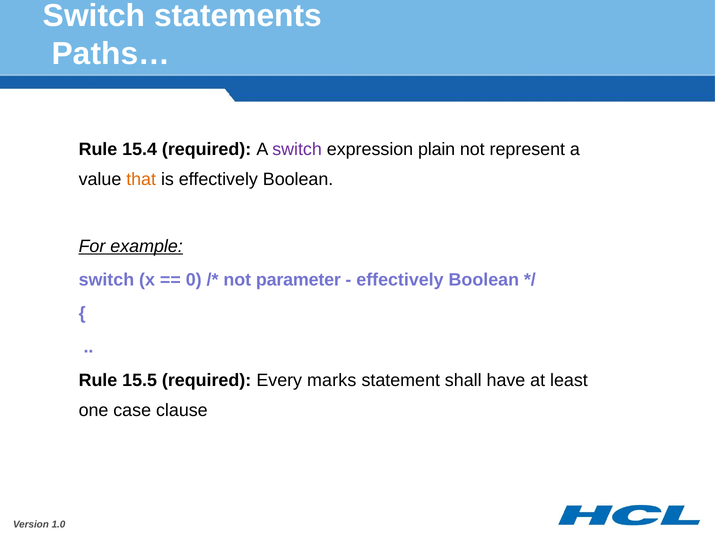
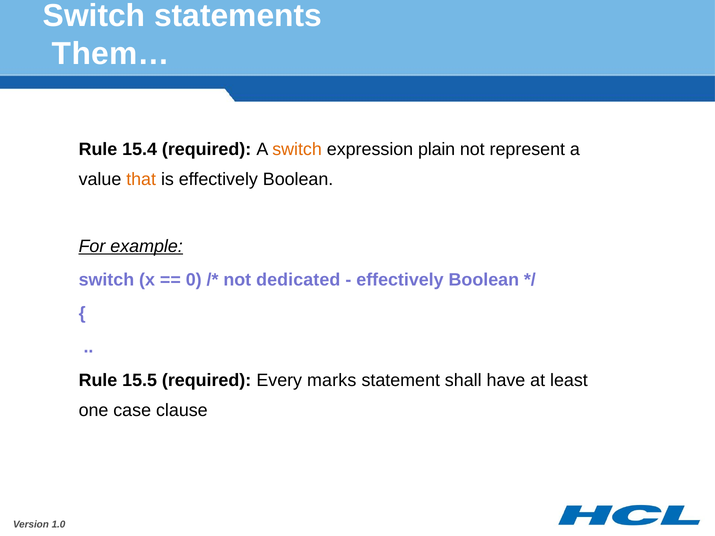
Paths…: Paths… -> Them…
switch at (297, 149) colour: purple -> orange
parameter: parameter -> dedicated
